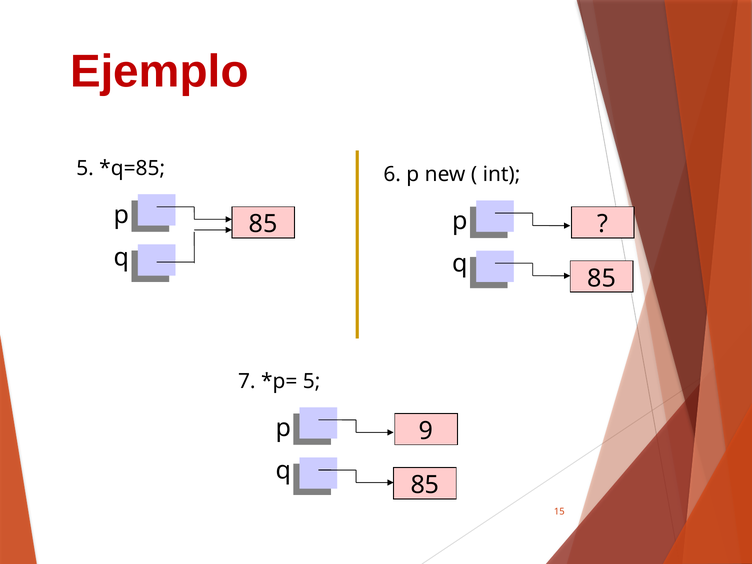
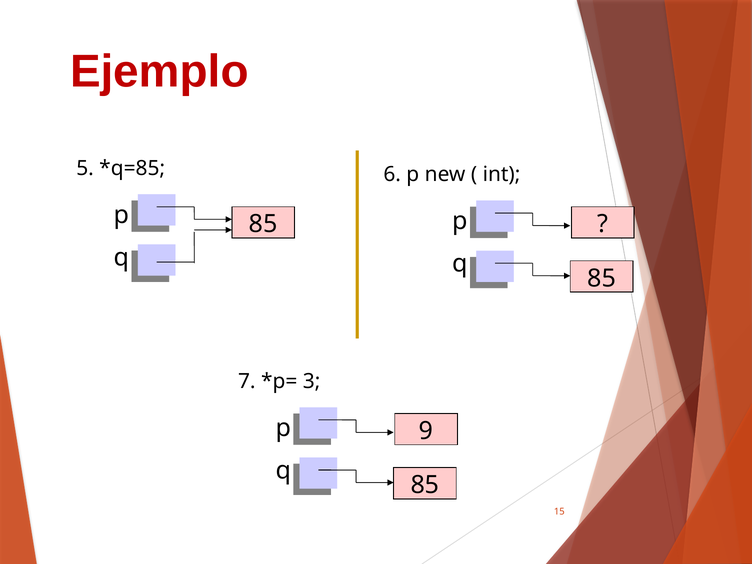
5 at (312, 381): 5 -> 3
